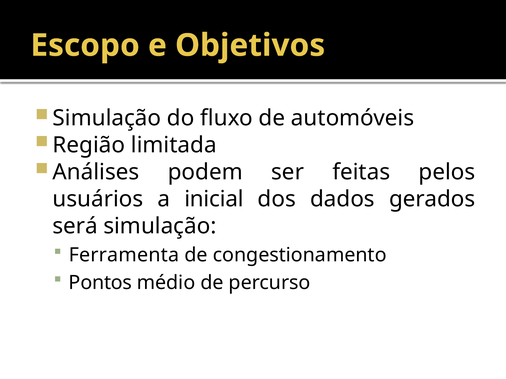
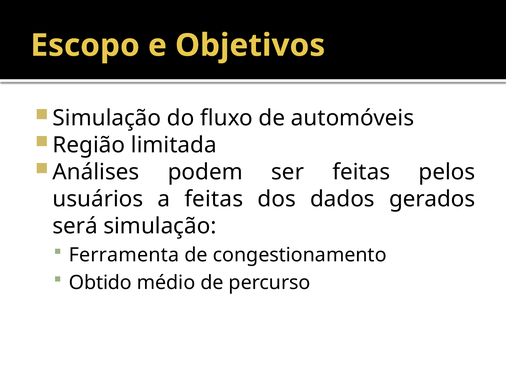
a inicial: inicial -> feitas
Pontos: Pontos -> Obtido
